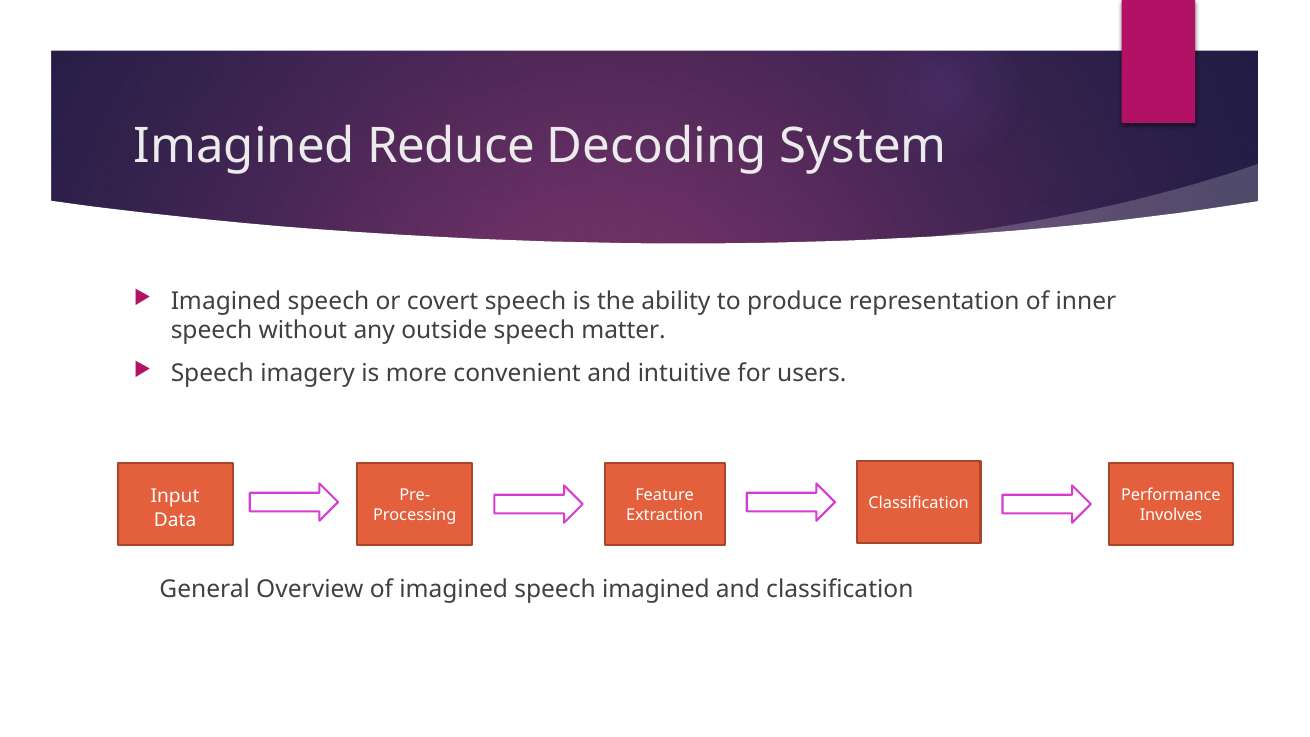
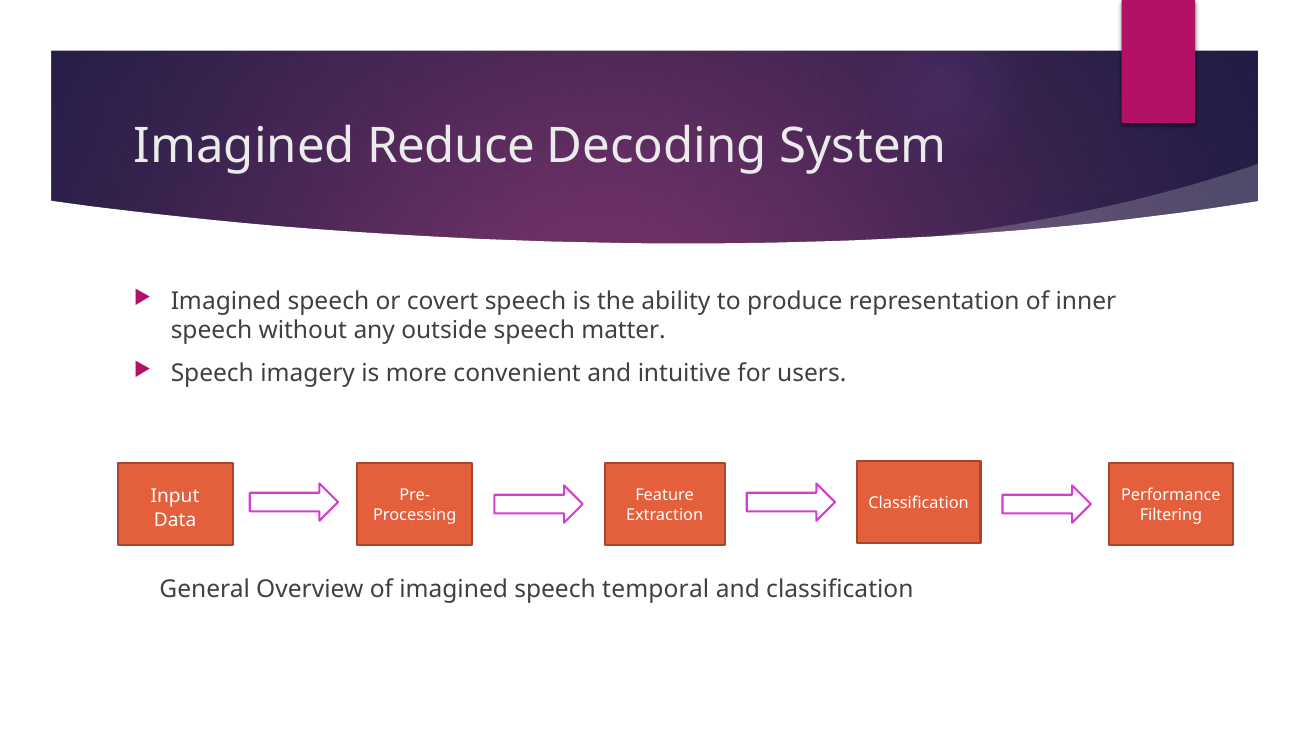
Involves: Involves -> Filtering
speech imagined: imagined -> temporal
